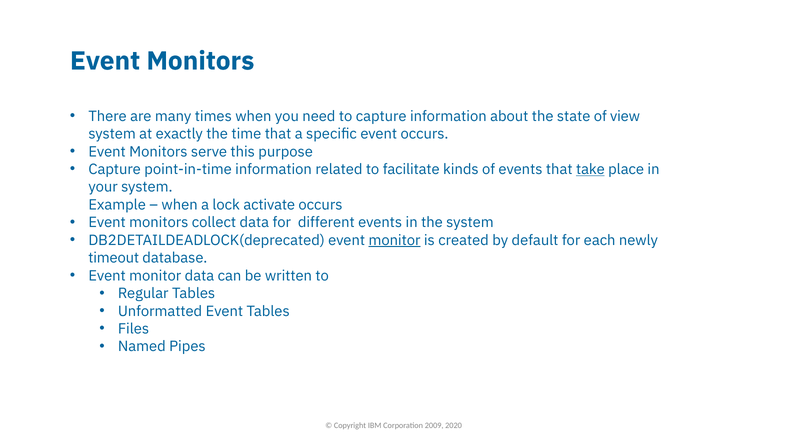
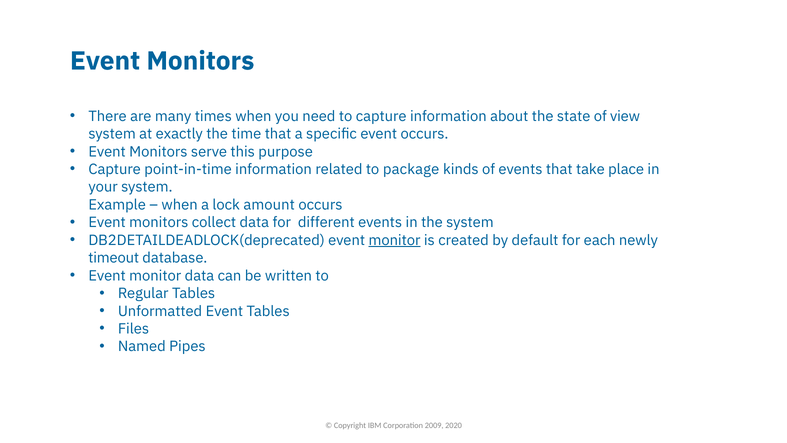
facilitate: facilitate -> package
take underline: present -> none
activate: activate -> amount
